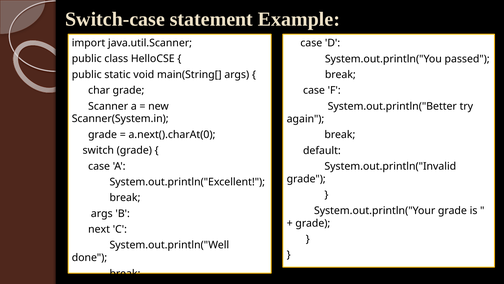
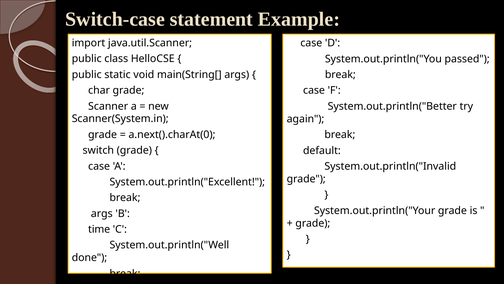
next: next -> time
